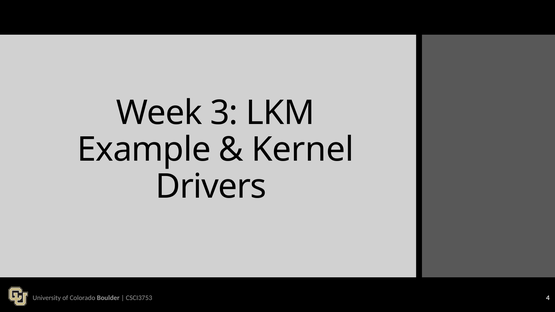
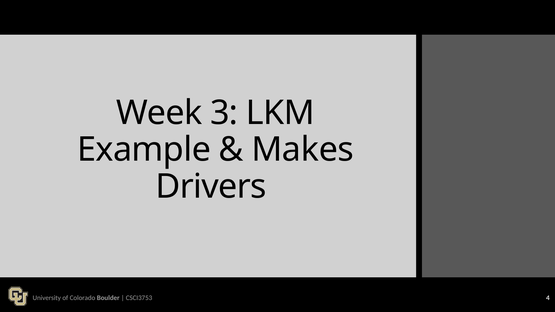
Kernel: Kernel -> Makes
